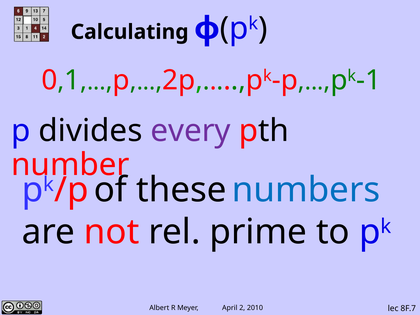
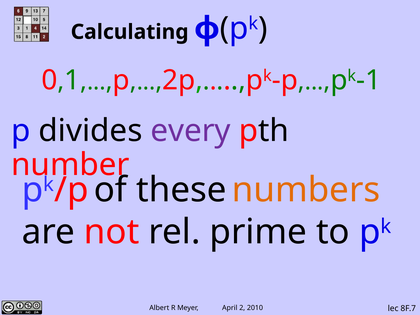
numbers colour: blue -> orange
